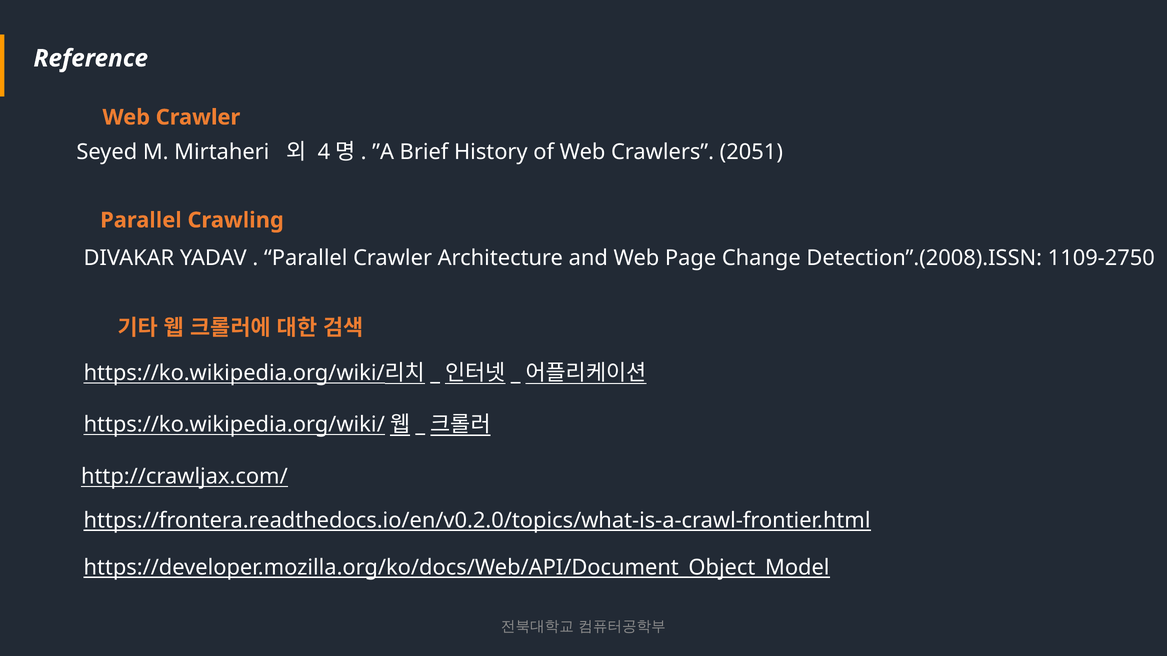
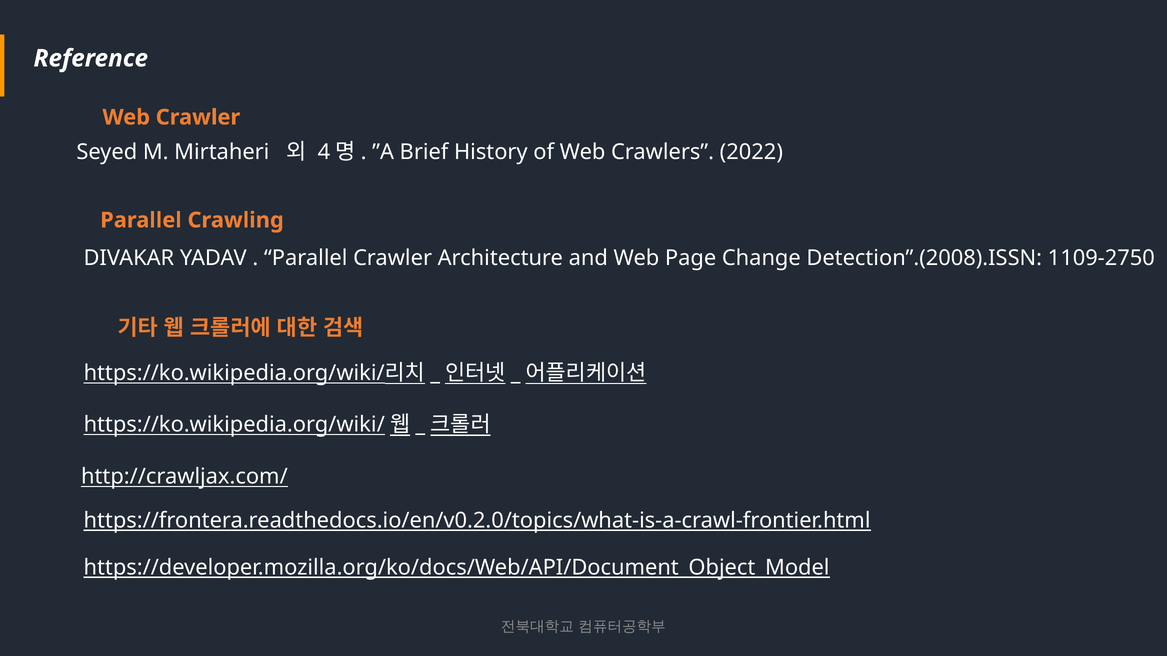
2051: 2051 -> 2022
